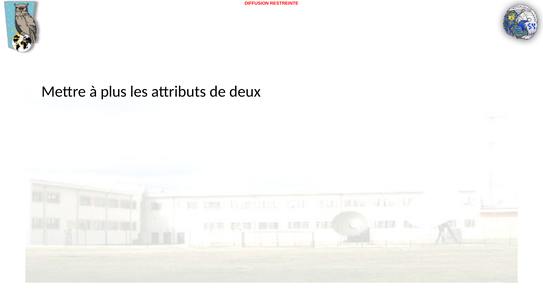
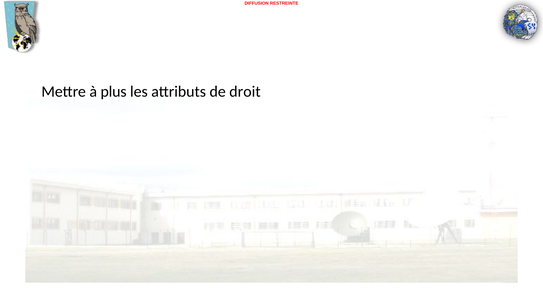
deux: deux -> droit
